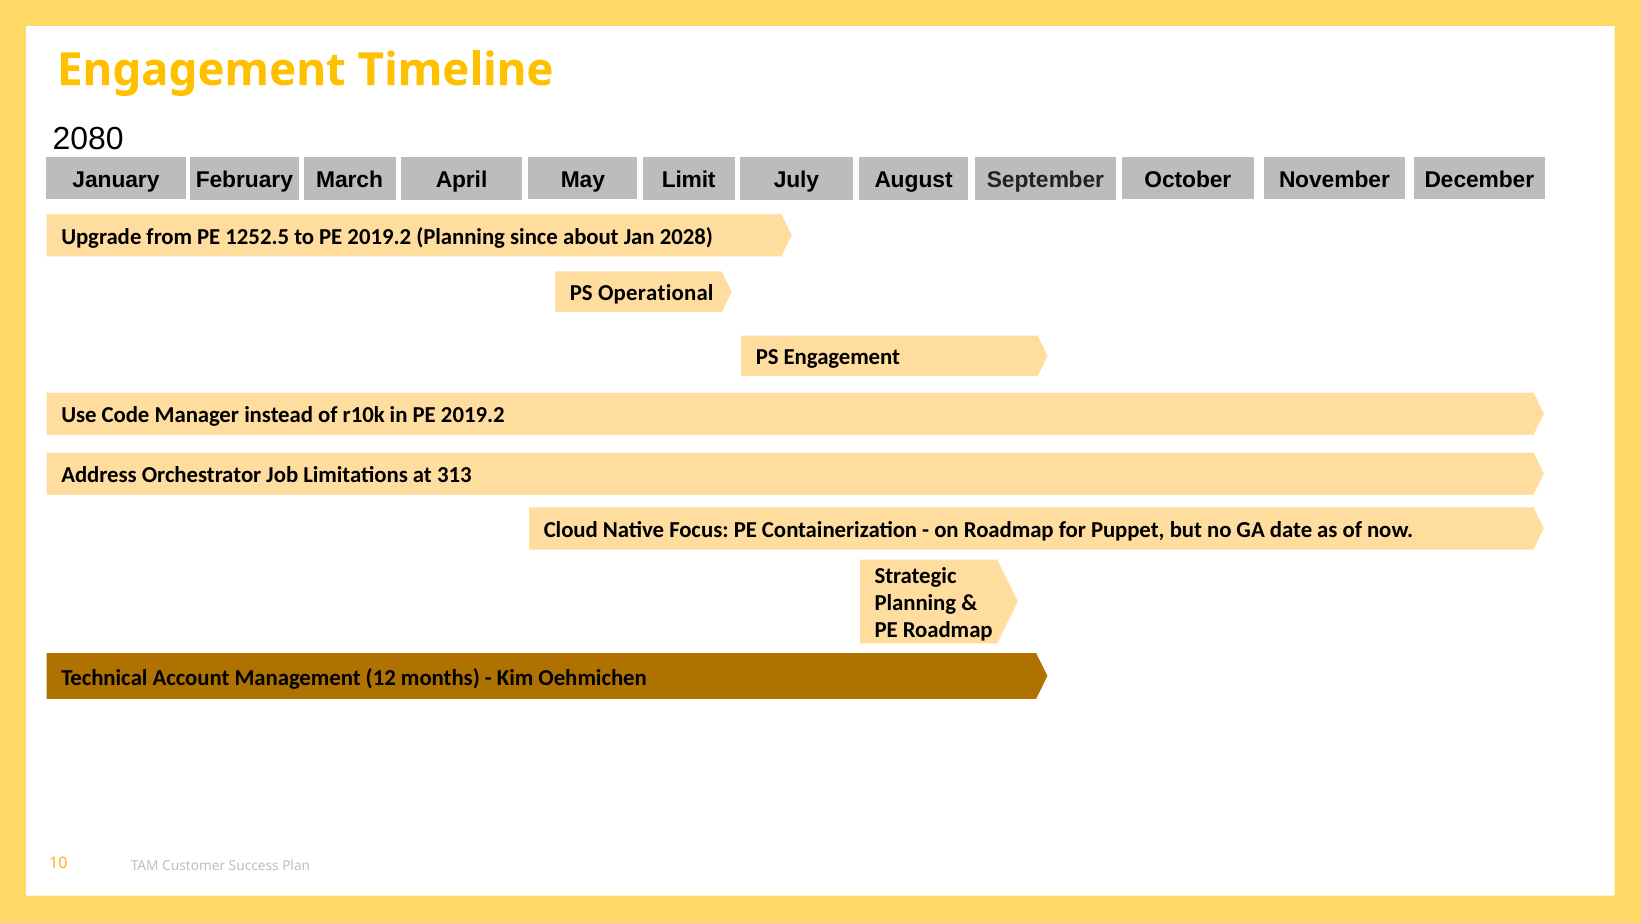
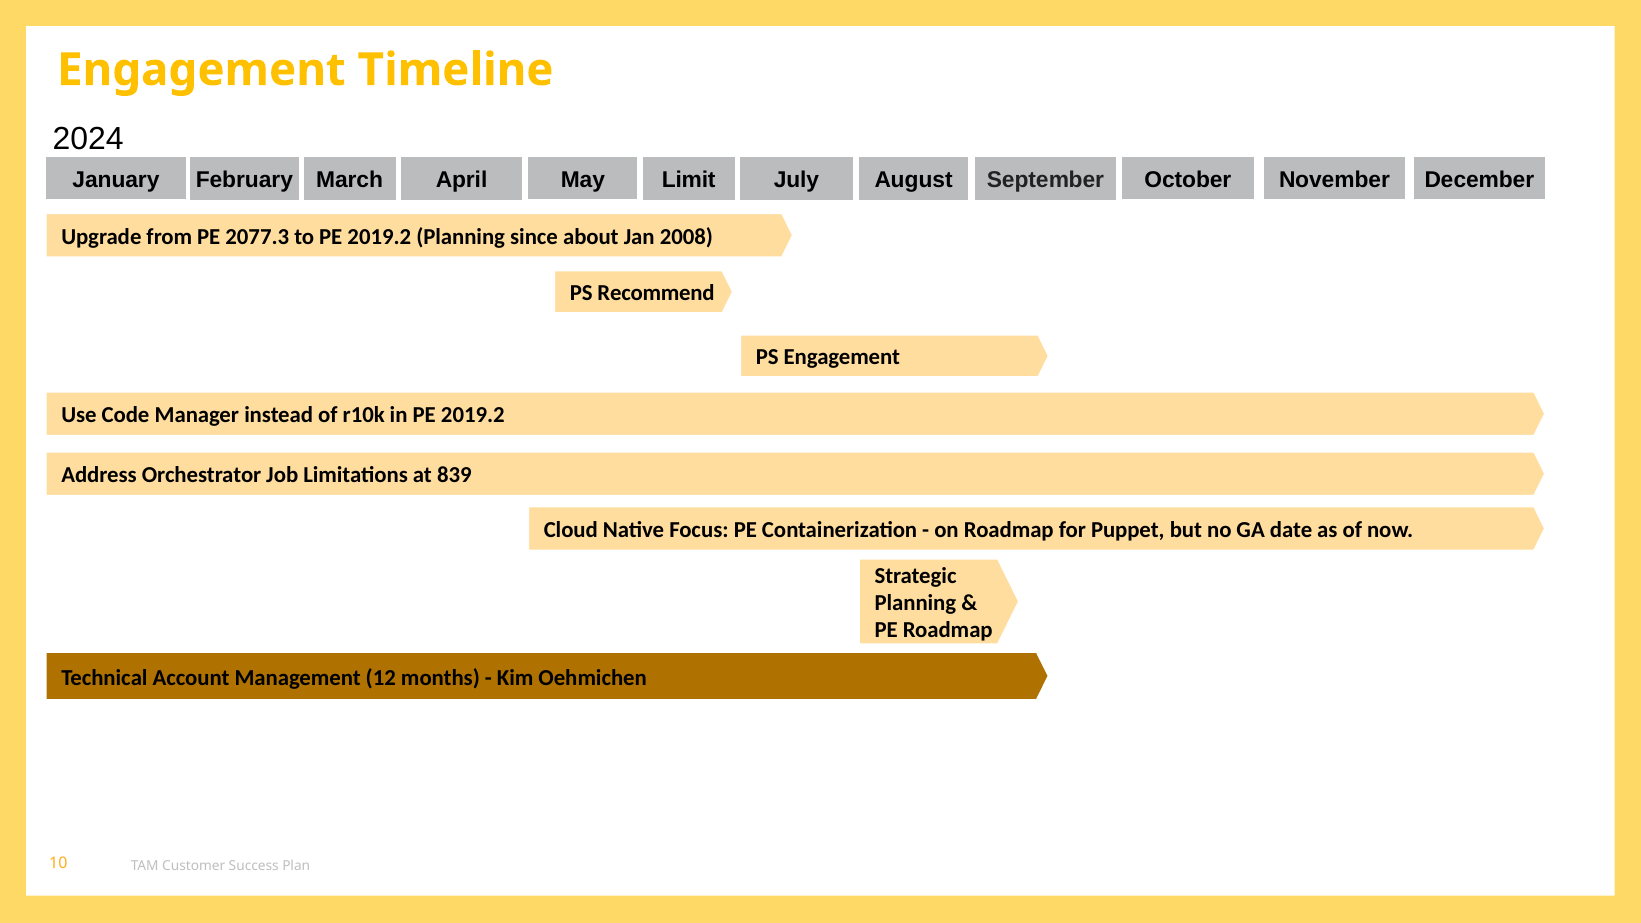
2080: 2080 -> 2024
1252.5: 1252.5 -> 2077.3
2028: 2028 -> 2008
Operational: Operational -> Recommend
313: 313 -> 839
